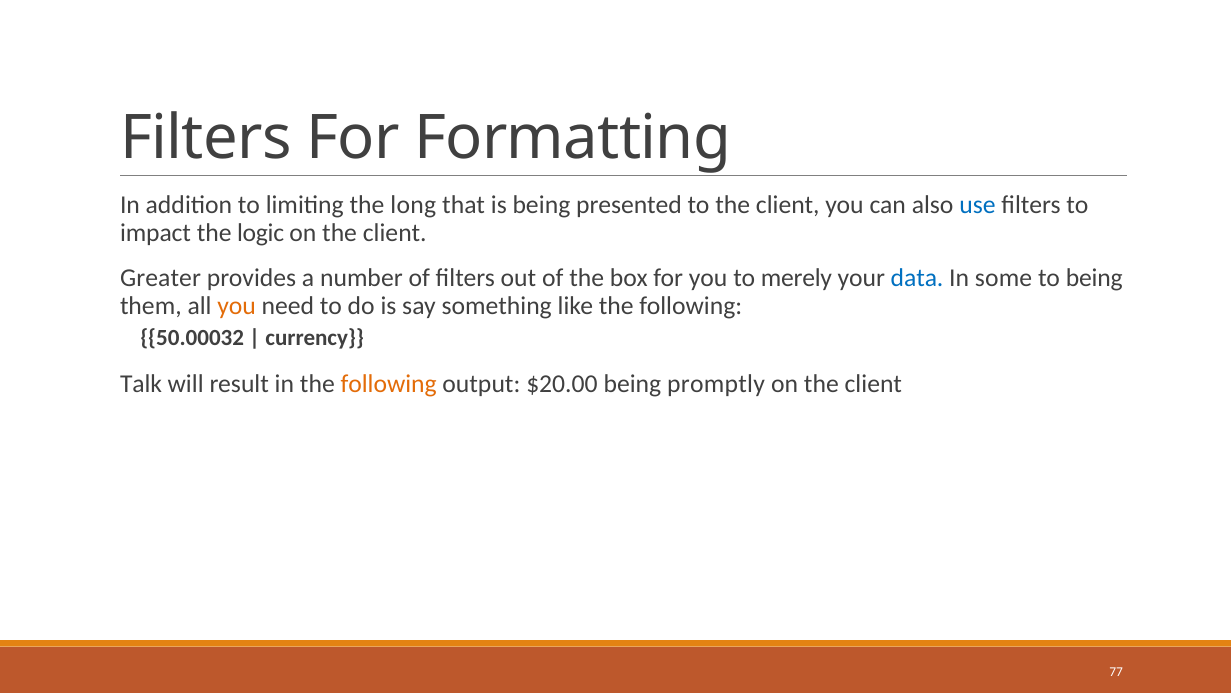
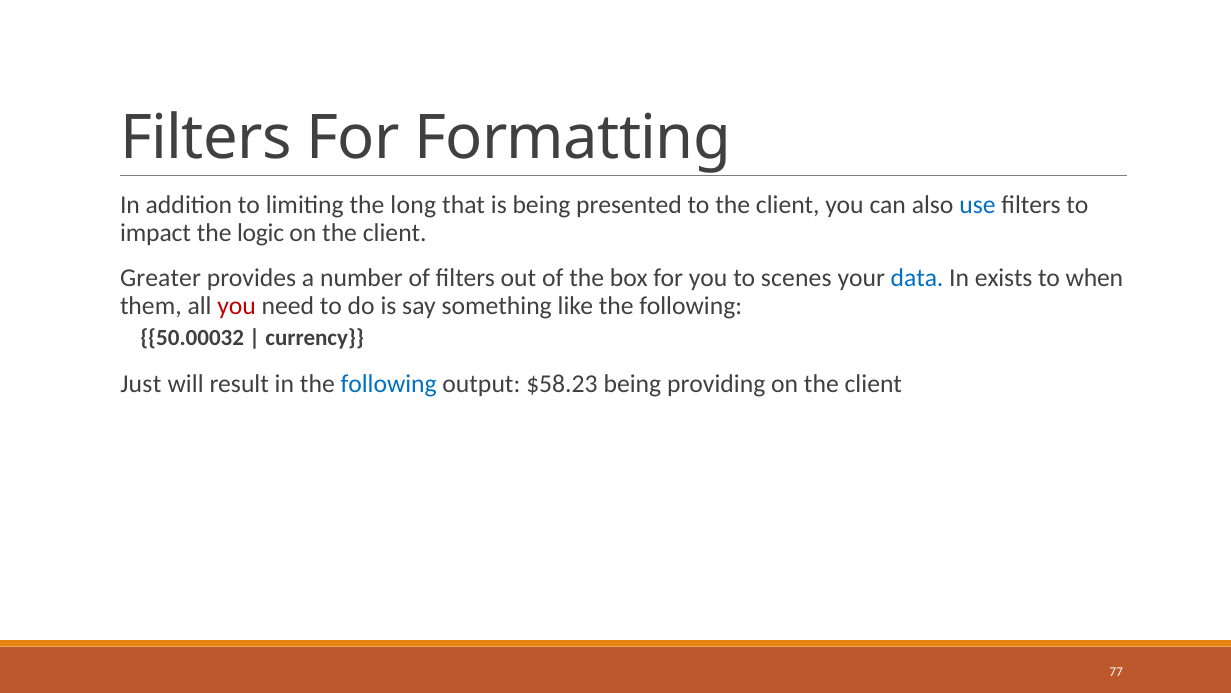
merely: merely -> scenes
some: some -> exists
to being: being -> when
you at (237, 306) colour: orange -> red
Talk: Talk -> Just
following at (389, 384) colour: orange -> blue
$20.00: $20.00 -> $58.23
promptly: promptly -> providing
